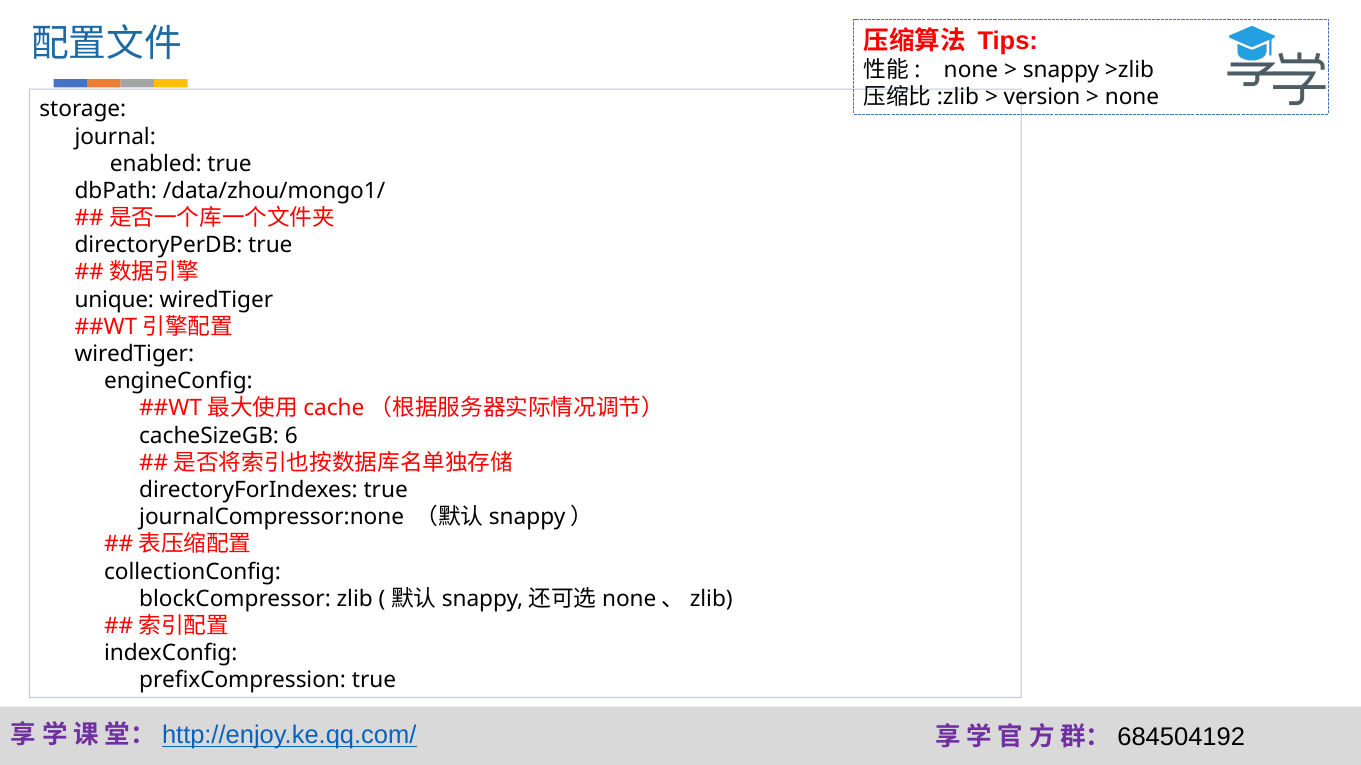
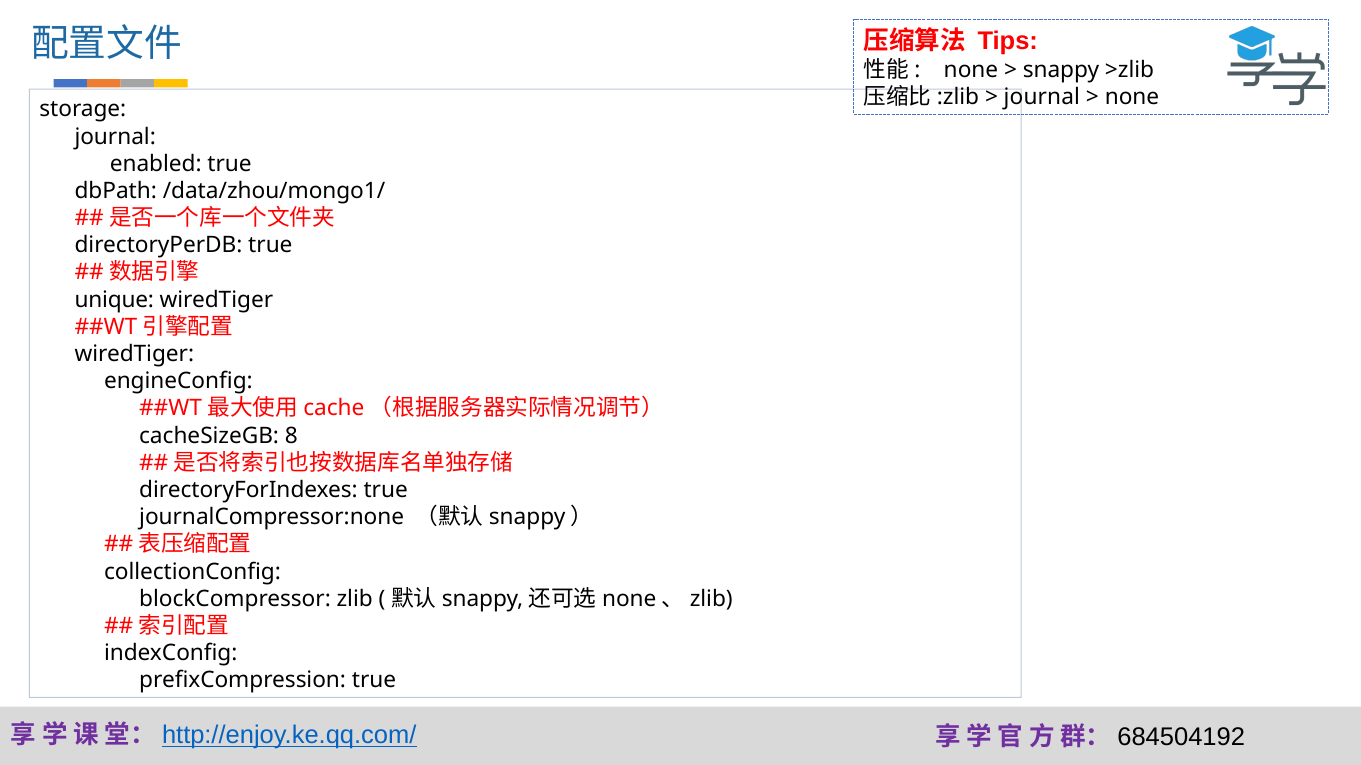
version at (1042, 97): version -> journal
6: 6 -> 8
